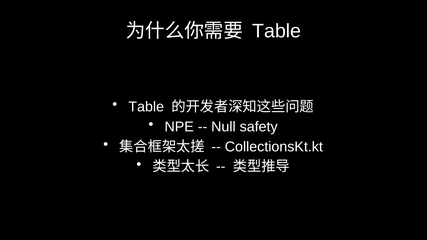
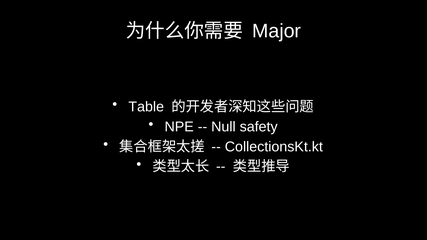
Table at (277, 31): Table -> Major
